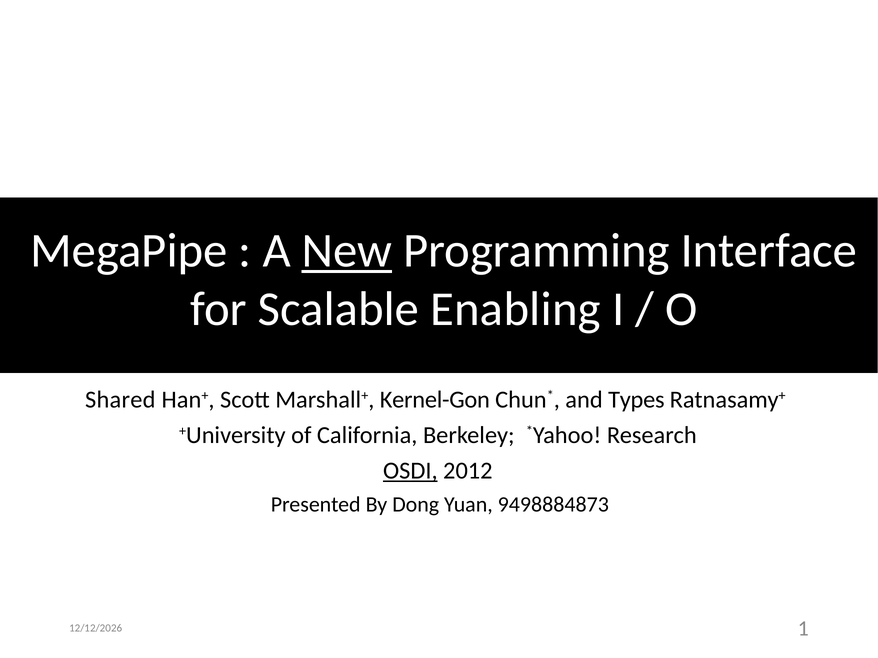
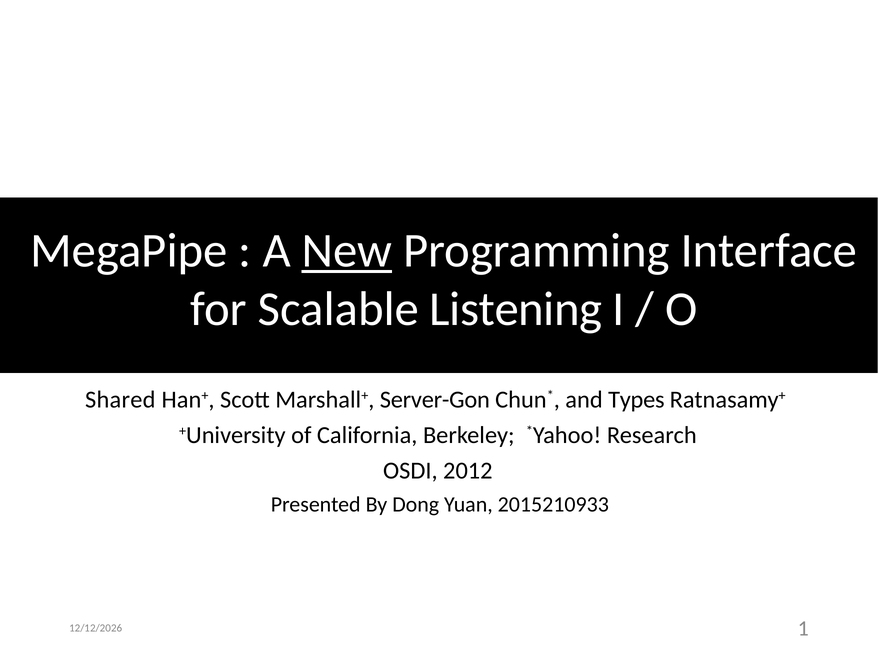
Enabling: Enabling -> Listening
Kernel-Gon: Kernel-Gon -> Server-Gon
OSDI underline: present -> none
9498884873: 9498884873 -> 2015210933
